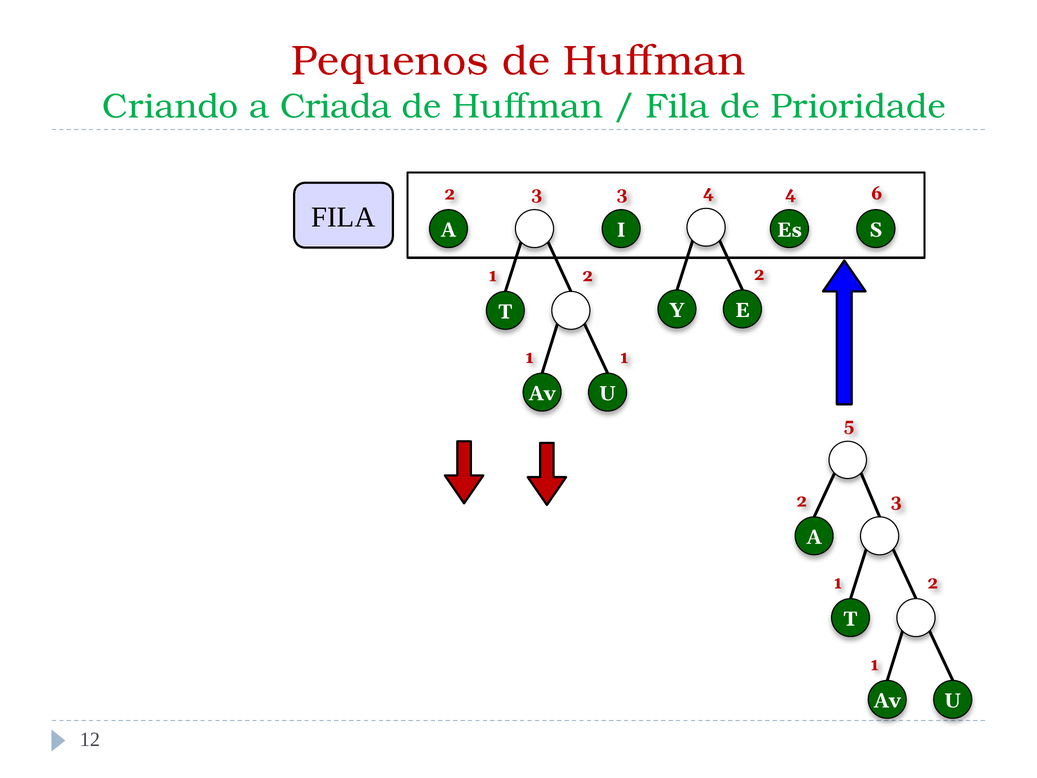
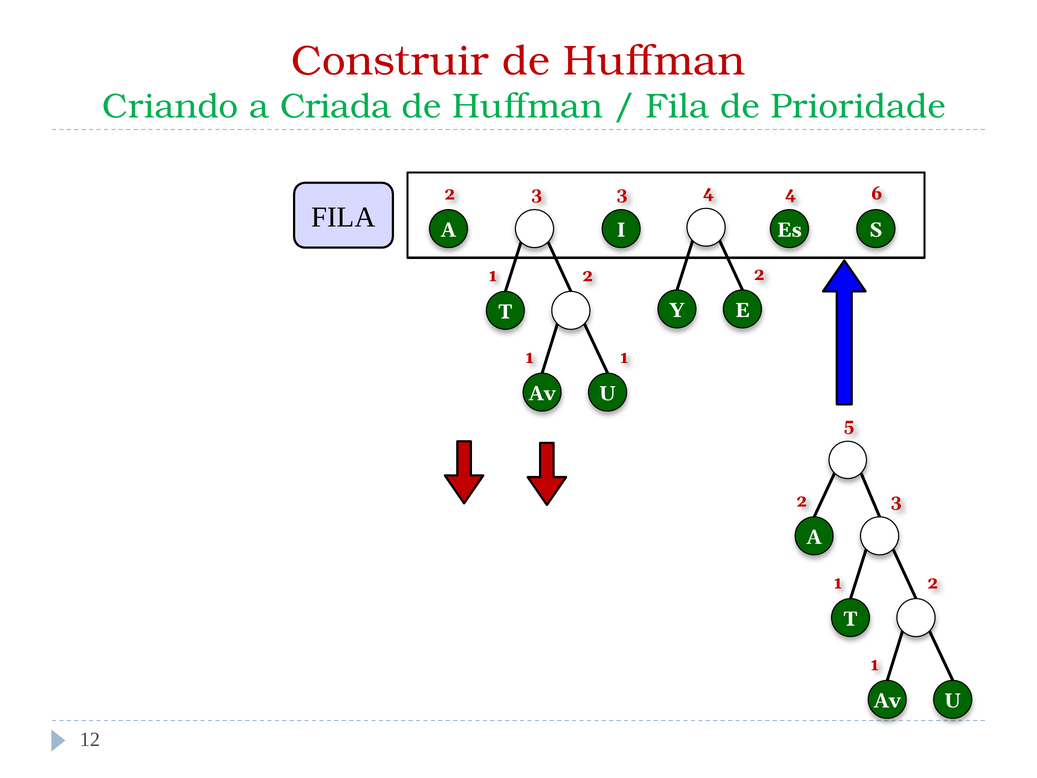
Pequenos: Pequenos -> Construir
